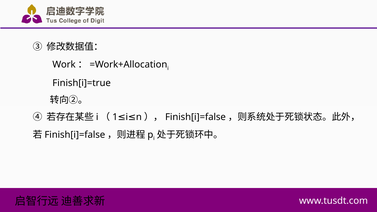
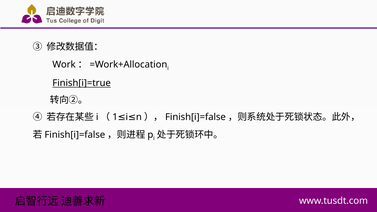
Finish[i]=true underline: none -> present
